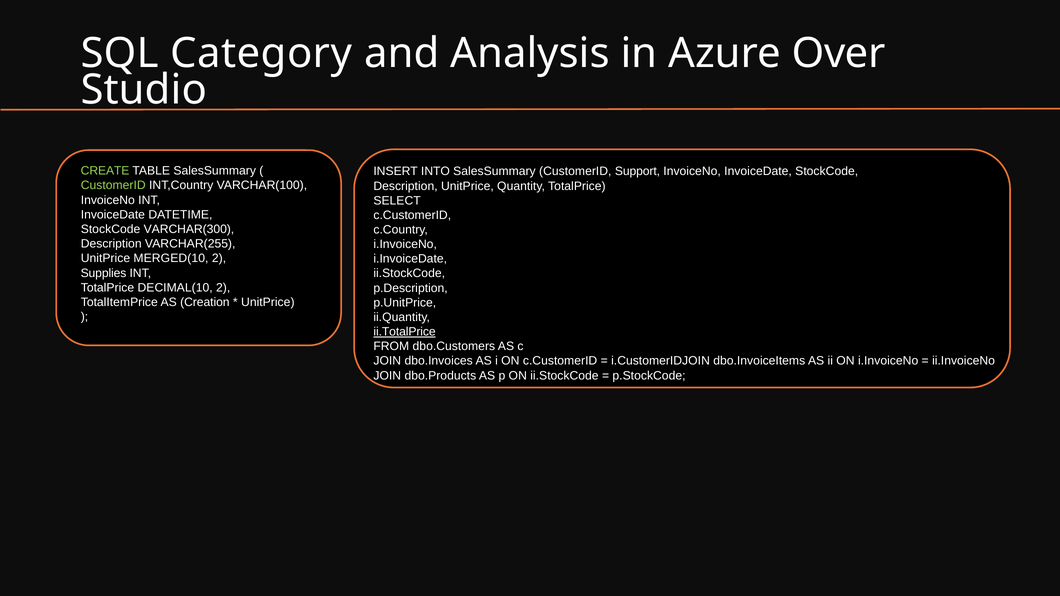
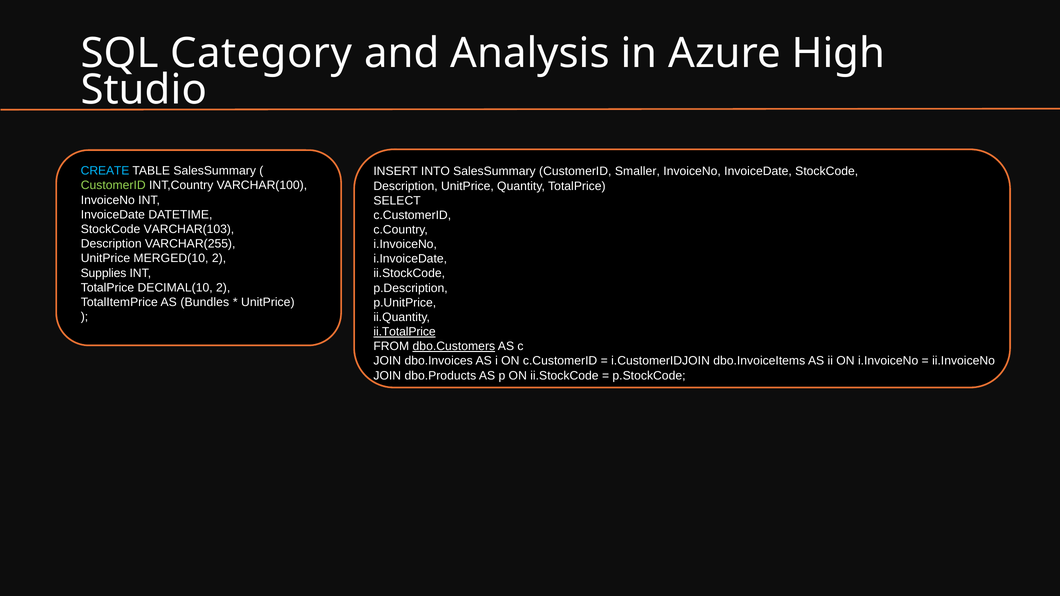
Over: Over -> High
CREATE colour: light green -> light blue
Support: Support -> Smaller
VARCHAR(300: VARCHAR(300 -> VARCHAR(103
Creation: Creation -> Bundles
dbo.Customers underline: none -> present
